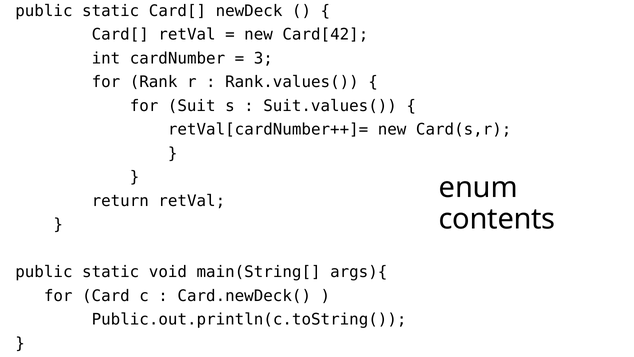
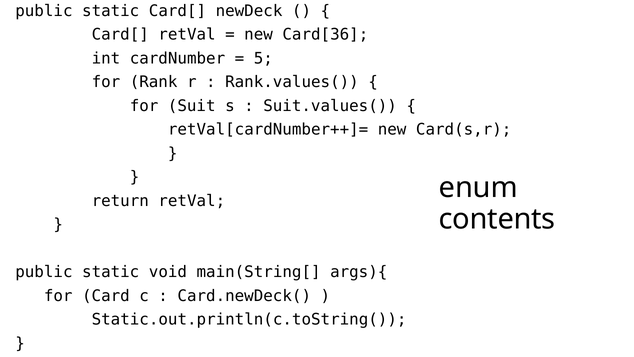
Card[42: Card[42 -> Card[36
3: 3 -> 5
Public.out.println(c.toString(: Public.out.println(c.toString( -> Static.out.println(c.toString(
